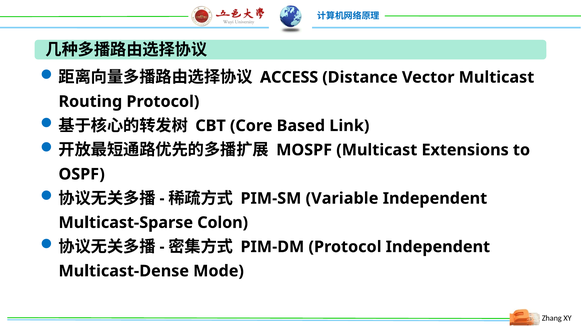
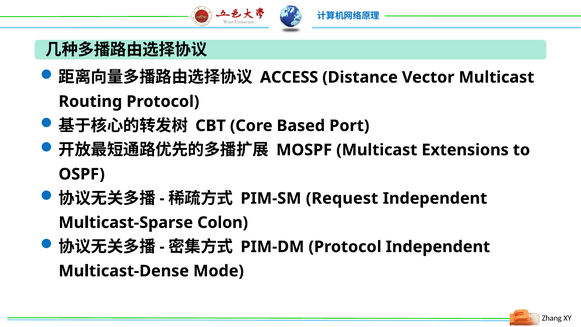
Link: Link -> Port
Variable: Variable -> Request
